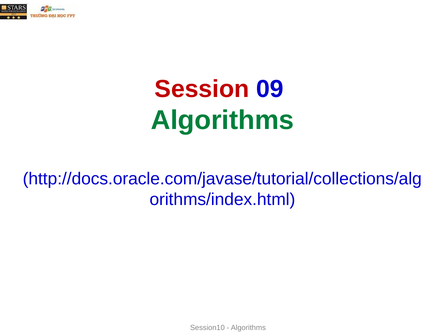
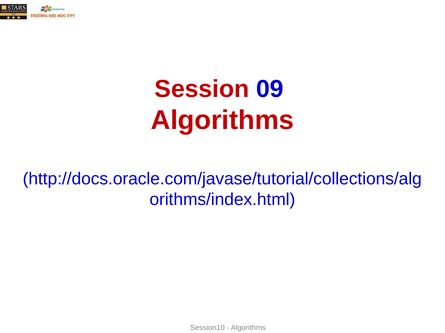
Algorithms at (222, 121) colour: green -> red
